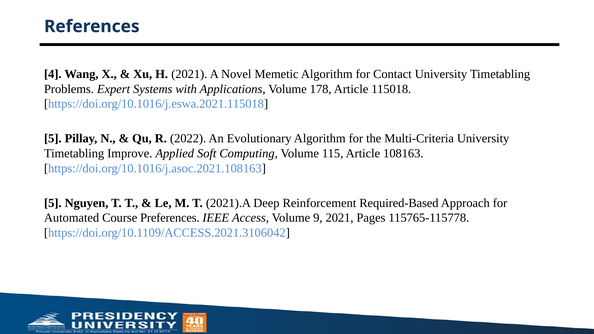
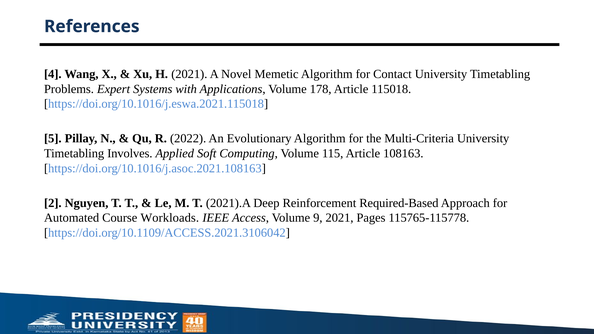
Improve: Improve -> Involves
5 at (53, 203): 5 -> 2
Preferences: Preferences -> Workloads
